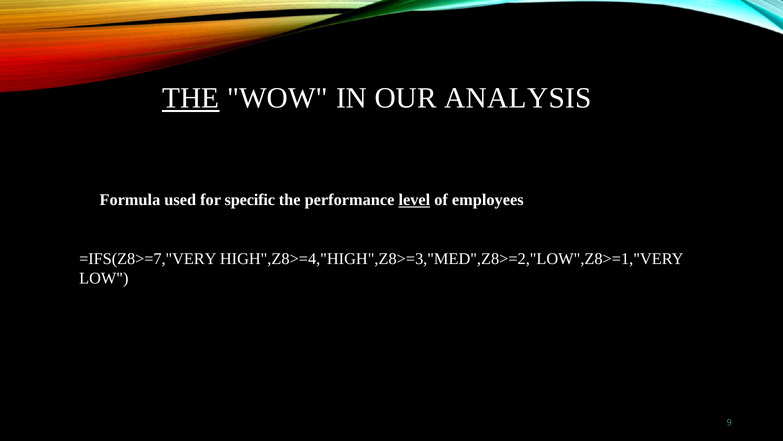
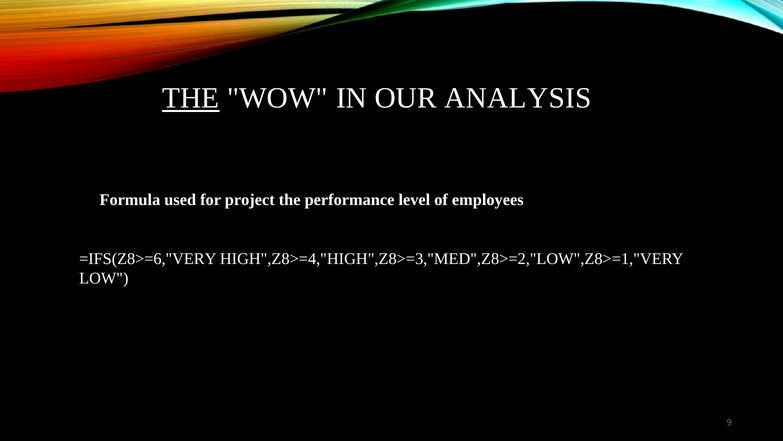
specific: specific -> project
level underline: present -> none
=IFS(Z8>=7,"VERY: =IFS(Z8>=7,"VERY -> =IFS(Z8>=6,"VERY
